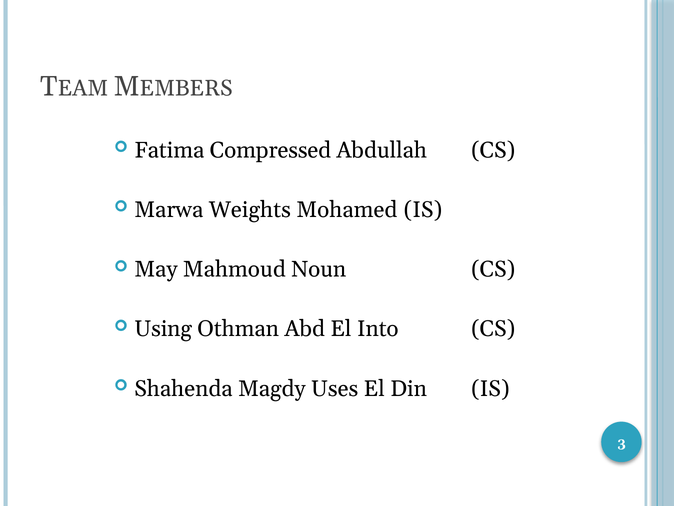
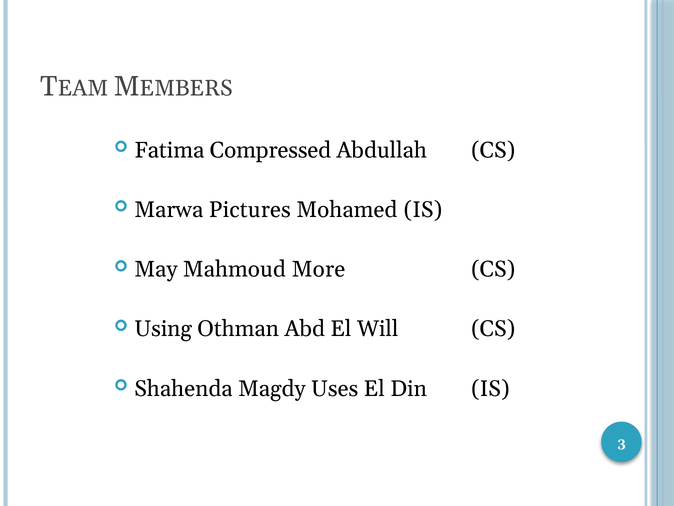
Weights: Weights -> Pictures
Noun: Noun -> More
Into: Into -> Will
